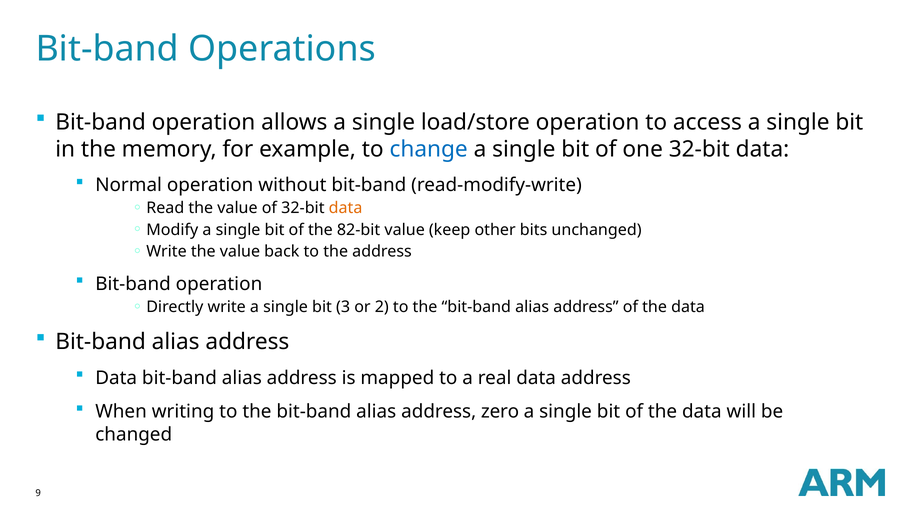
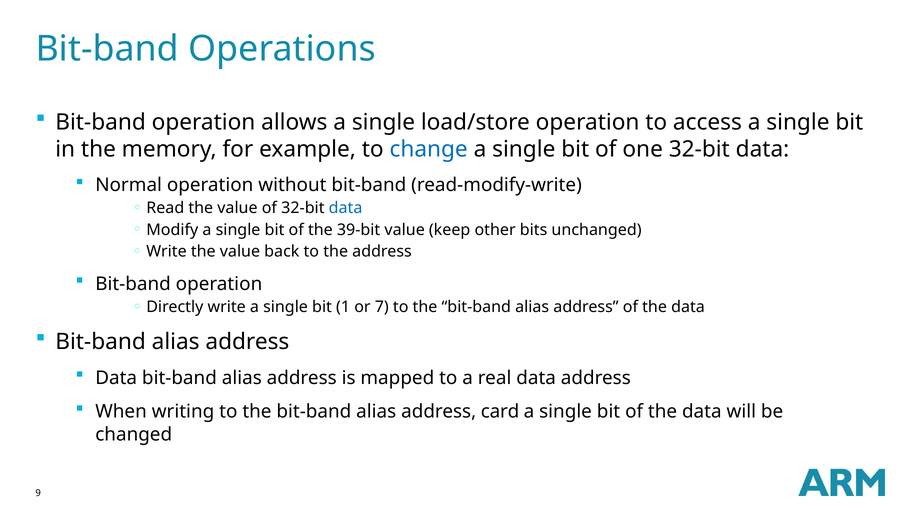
data at (346, 208) colour: orange -> blue
82-bit: 82-bit -> 39-bit
3: 3 -> 1
2: 2 -> 7
zero: zero -> card
